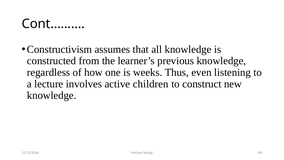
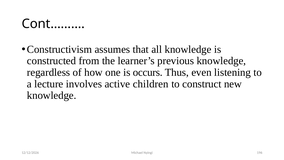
weeks: weeks -> occurs
